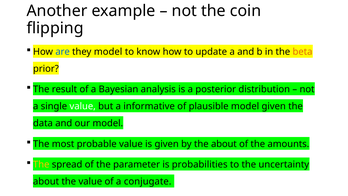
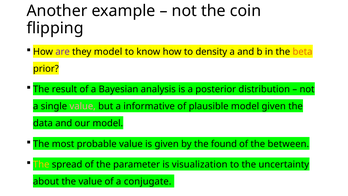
are colour: blue -> purple
update: update -> density
value at (83, 106) colour: white -> pink
the about: about -> found
amounts: amounts -> between
probabilities: probabilities -> visualization
